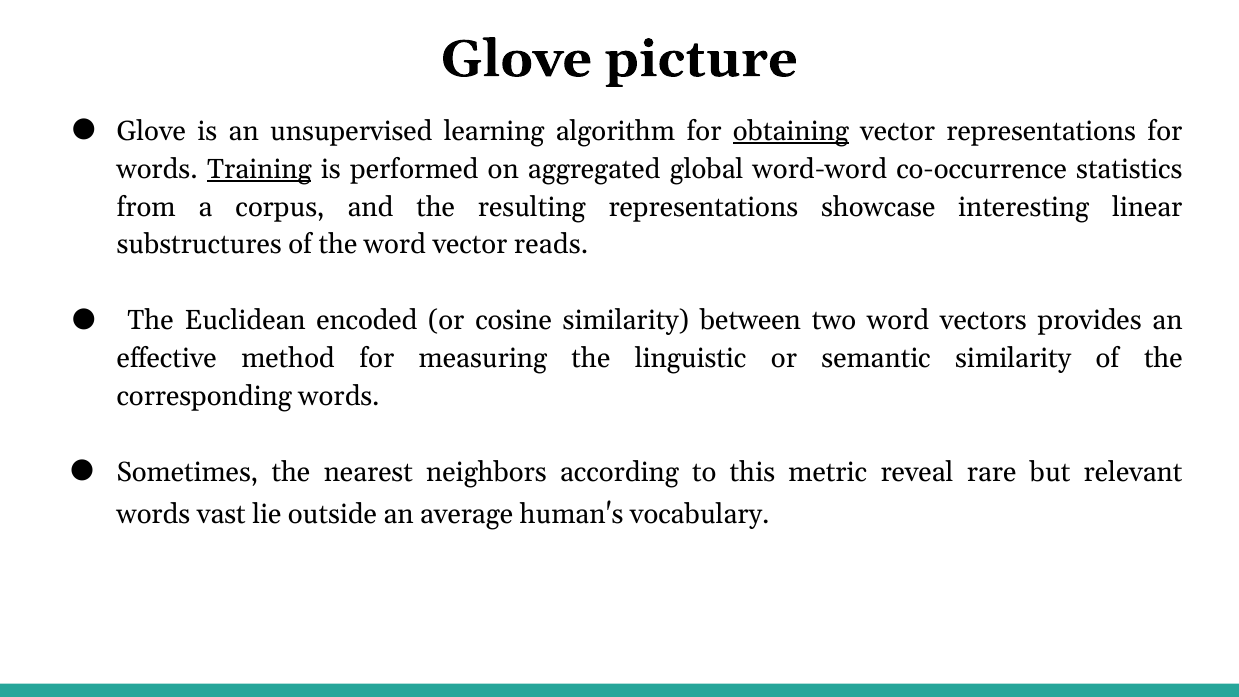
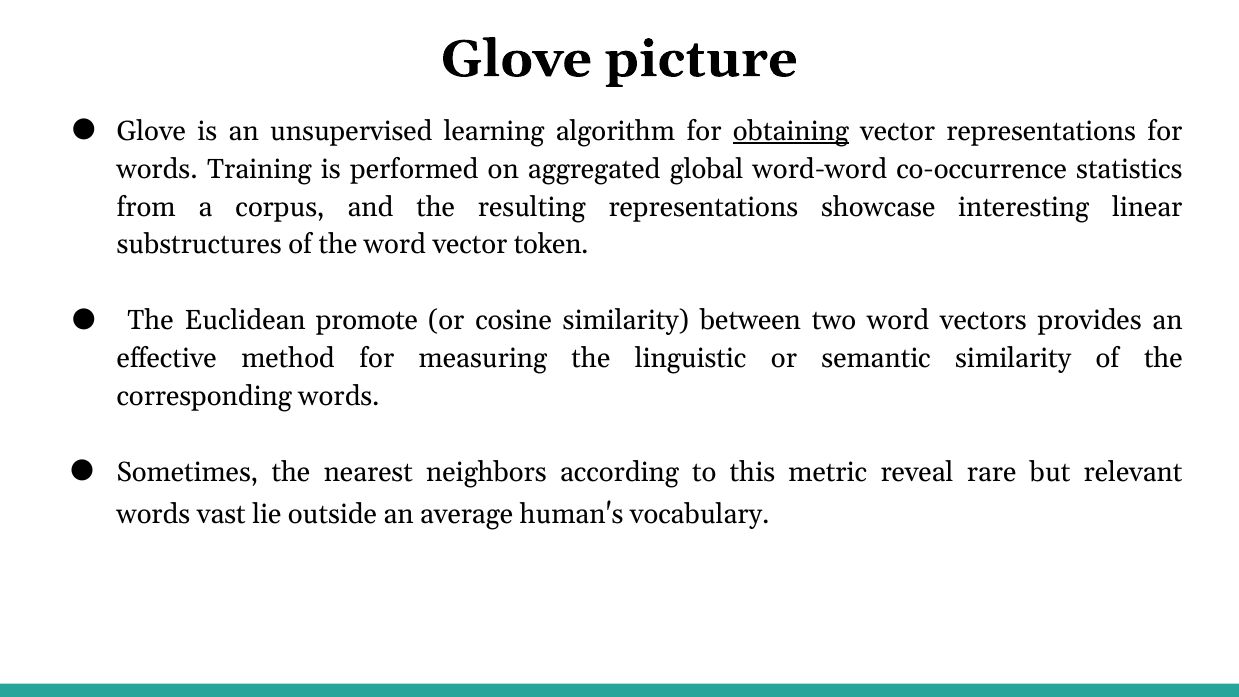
Training underline: present -> none
reads: reads -> token
encoded: encoded -> promote
